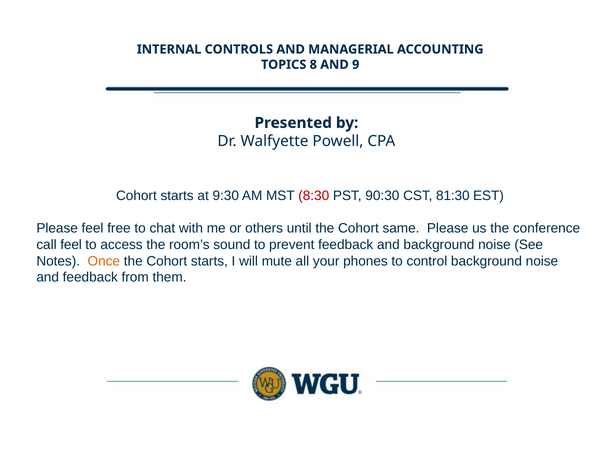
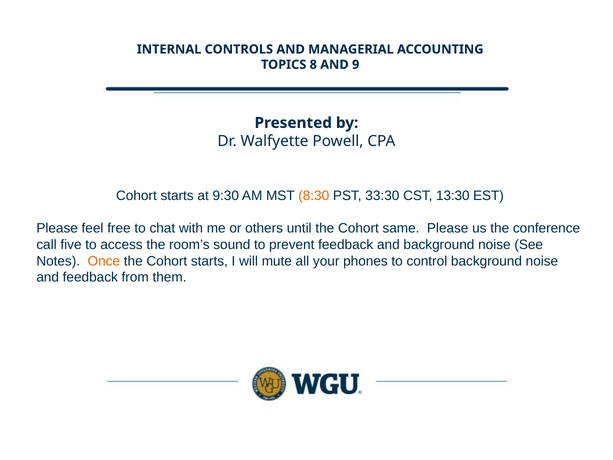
8:30 colour: red -> orange
90:30: 90:30 -> 33:30
81:30: 81:30 -> 13:30
call feel: feel -> five
